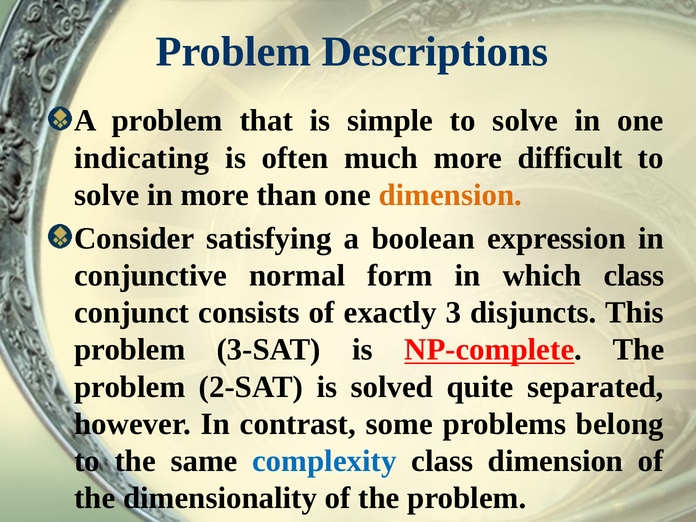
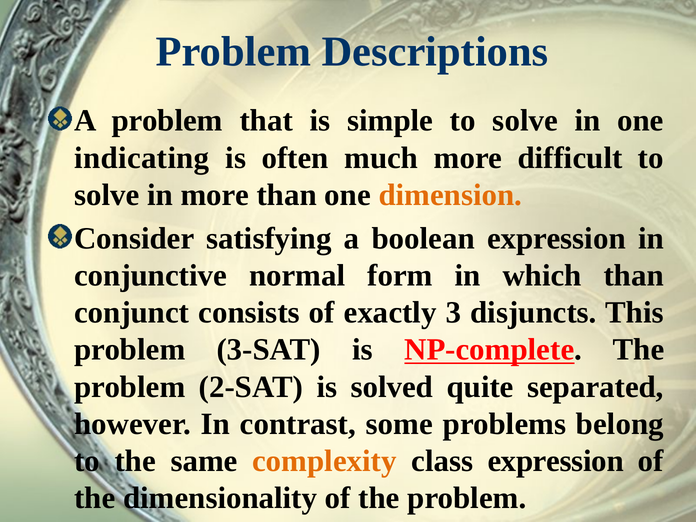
which class: class -> than
complexity colour: blue -> orange
class dimension: dimension -> expression
